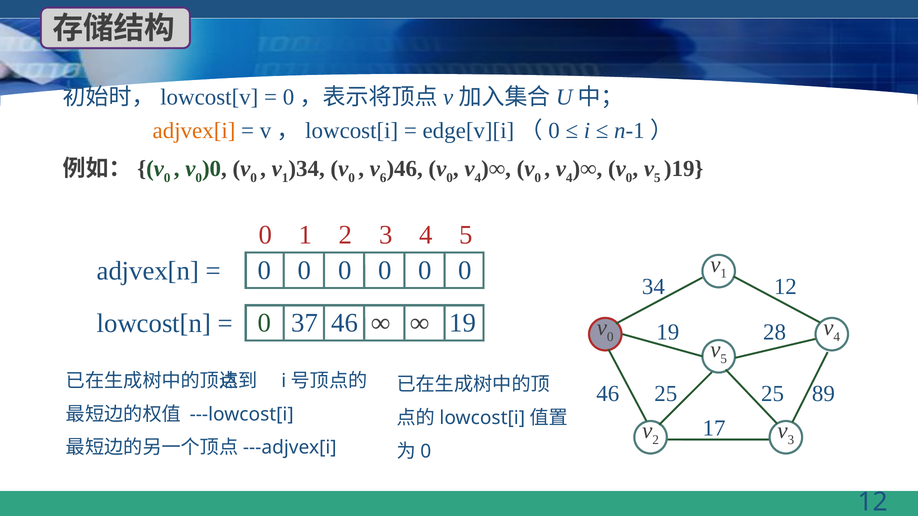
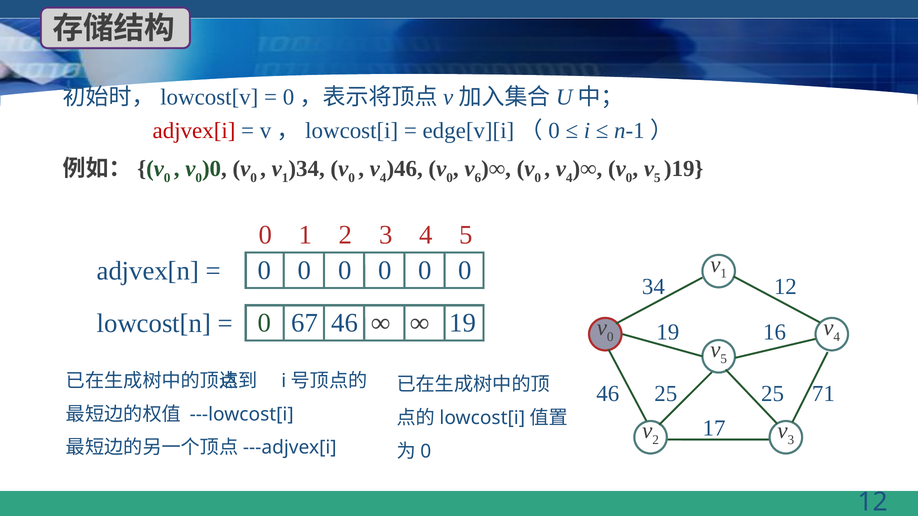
adjvex[i colour: orange -> red
6 at (383, 178): 6 -> 4
4 at (478, 178): 4 -> 6
37: 37 -> 67
28: 28 -> 16
89: 89 -> 71
